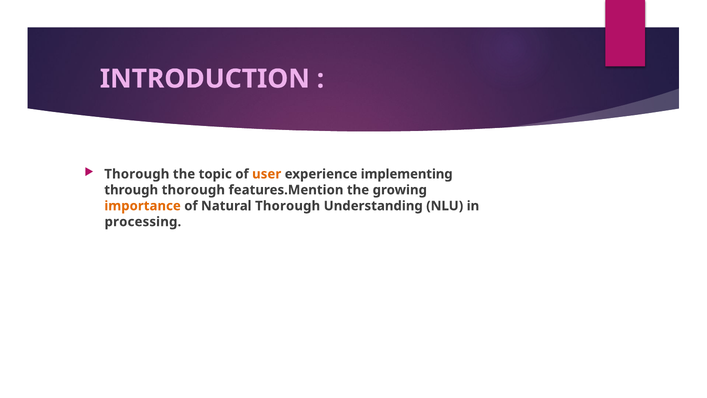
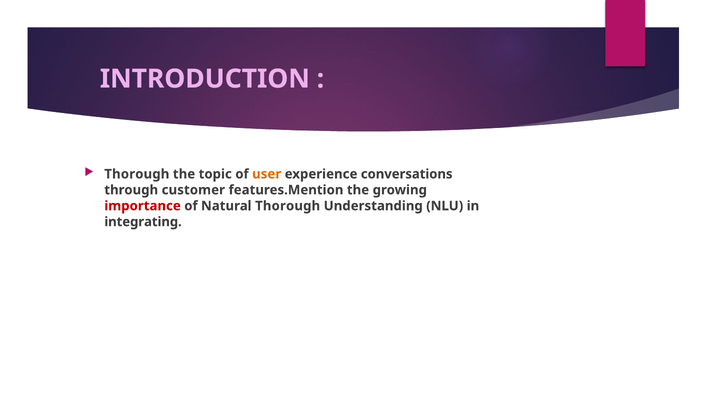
implementing: implementing -> conversations
through thorough: thorough -> customer
importance colour: orange -> red
processing: processing -> integrating
